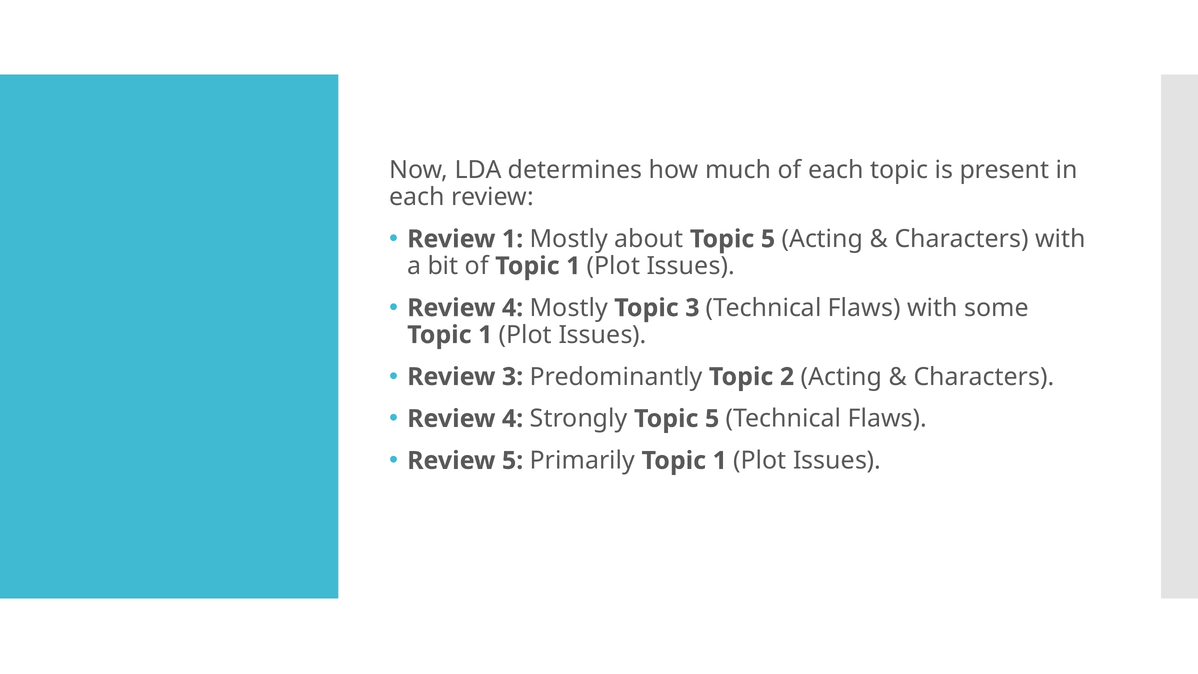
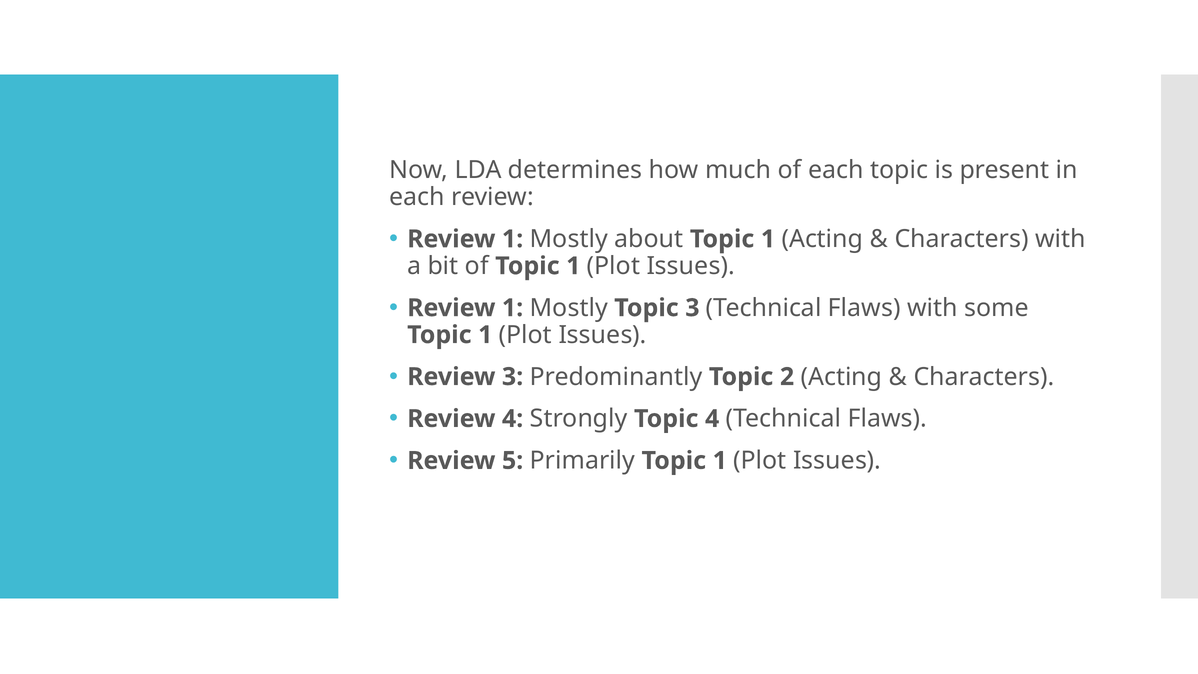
about Topic 5: 5 -> 1
4 at (513, 308): 4 -> 1
Strongly Topic 5: 5 -> 4
